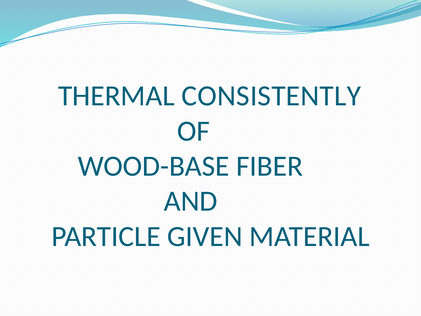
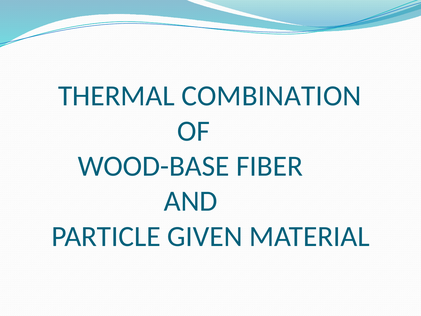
CONSISTENTLY: CONSISTENTLY -> COMBINATION
